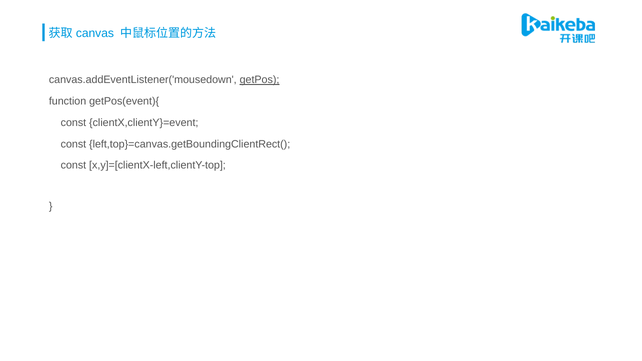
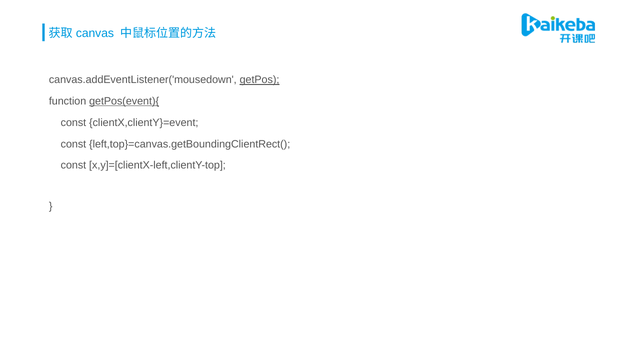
getPos(event){ underline: none -> present
